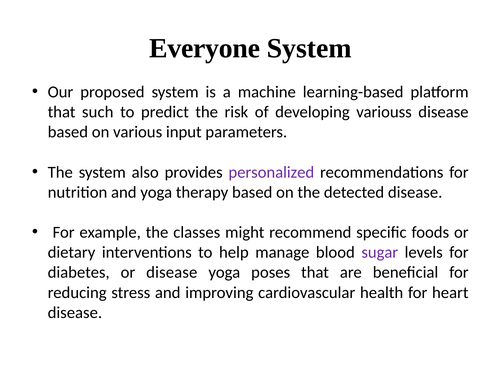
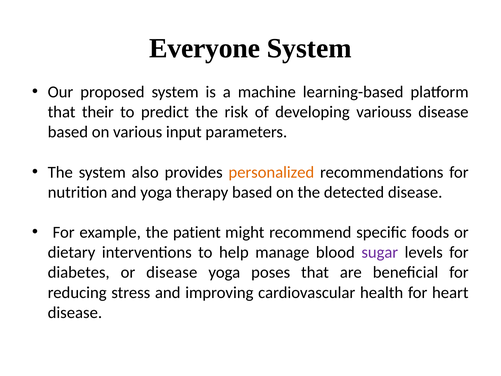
such: such -> their
personalized colour: purple -> orange
classes: classes -> patient
